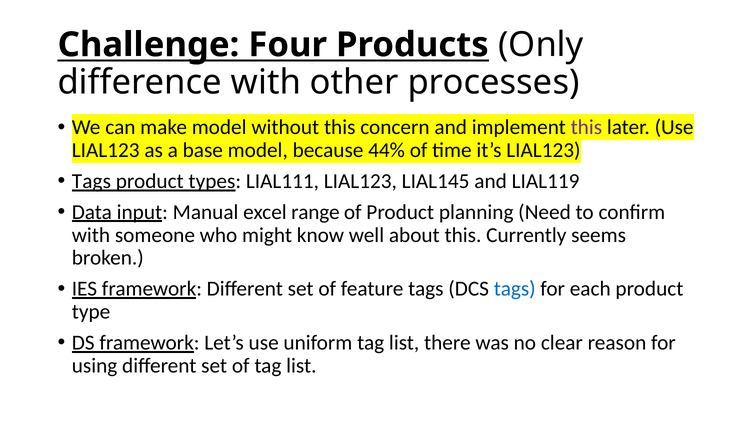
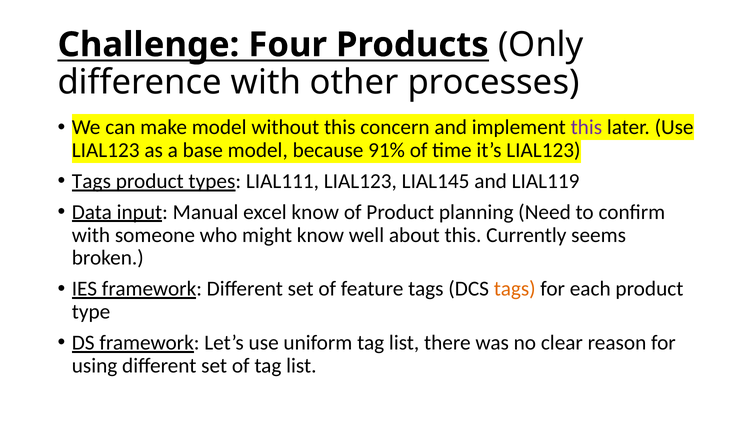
44%: 44% -> 91%
excel range: range -> know
tags at (515, 289) colour: blue -> orange
